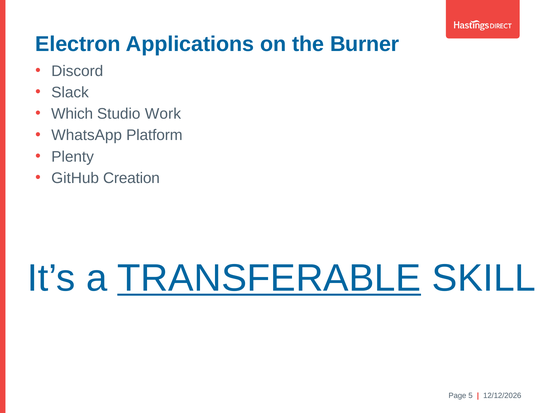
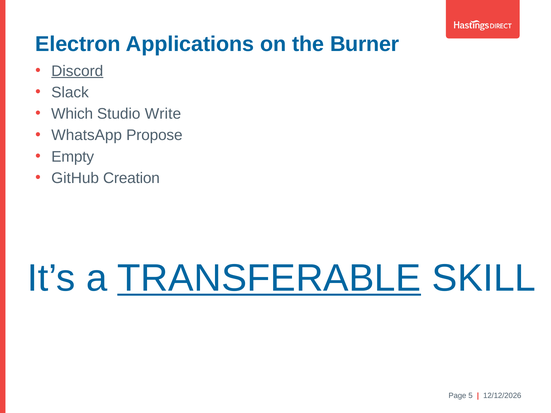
Discord underline: none -> present
Work: Work -> Write
Platform: Platform -> Propose
Plenty: Plenty -> Empty
